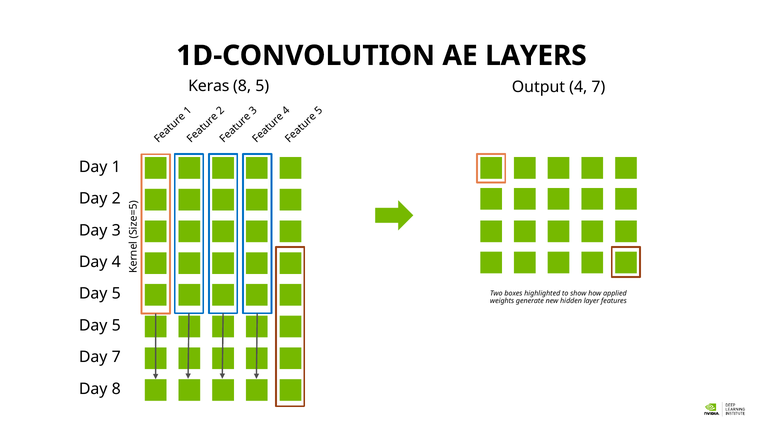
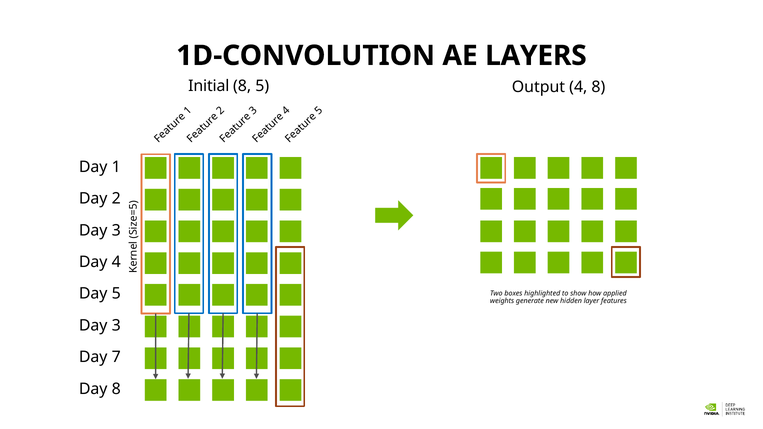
Keras: Keras -> Initial
4 7: 7 -> 8
5 at (116, 326): 5 -> 3
